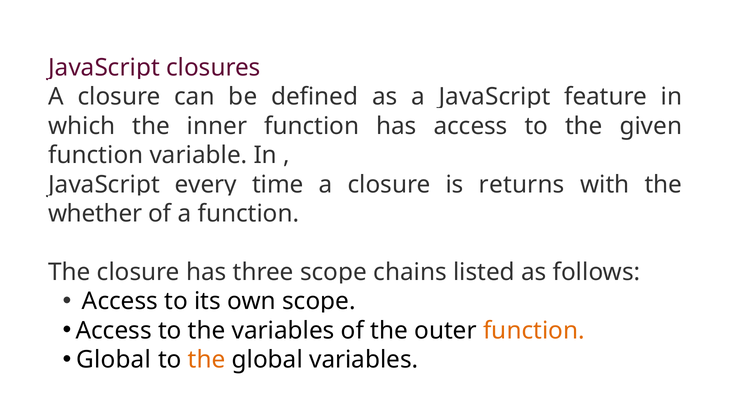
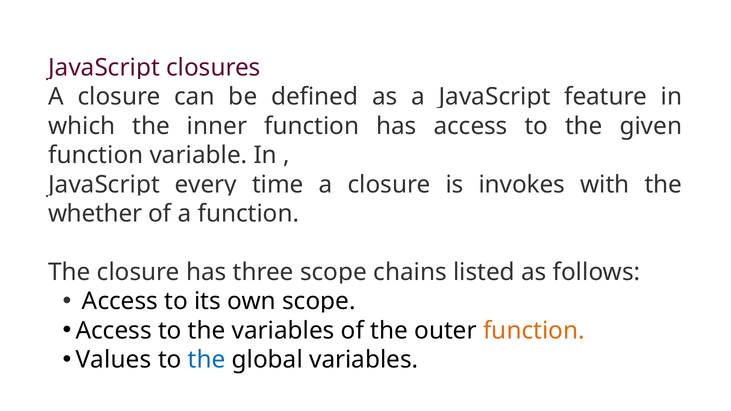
returns: returns -> invokes
Global at (114, 360): Global -> Values
the at (207, 360) colour: orange -> blue
